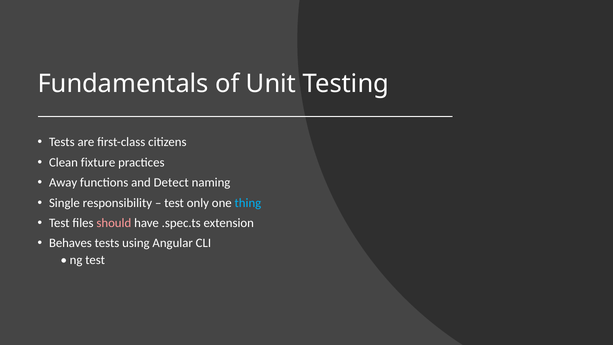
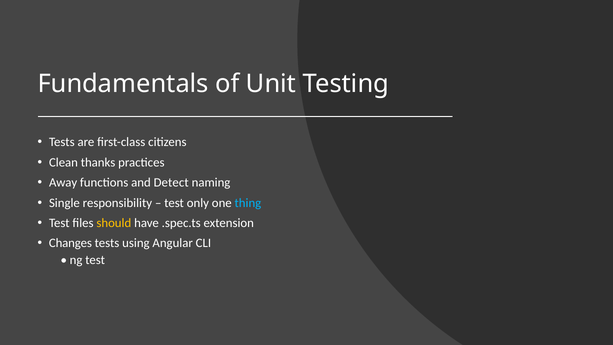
fixture: fixture -> thanks
should colour: pink -> yellow
Behaves: Behaves -> Changes
